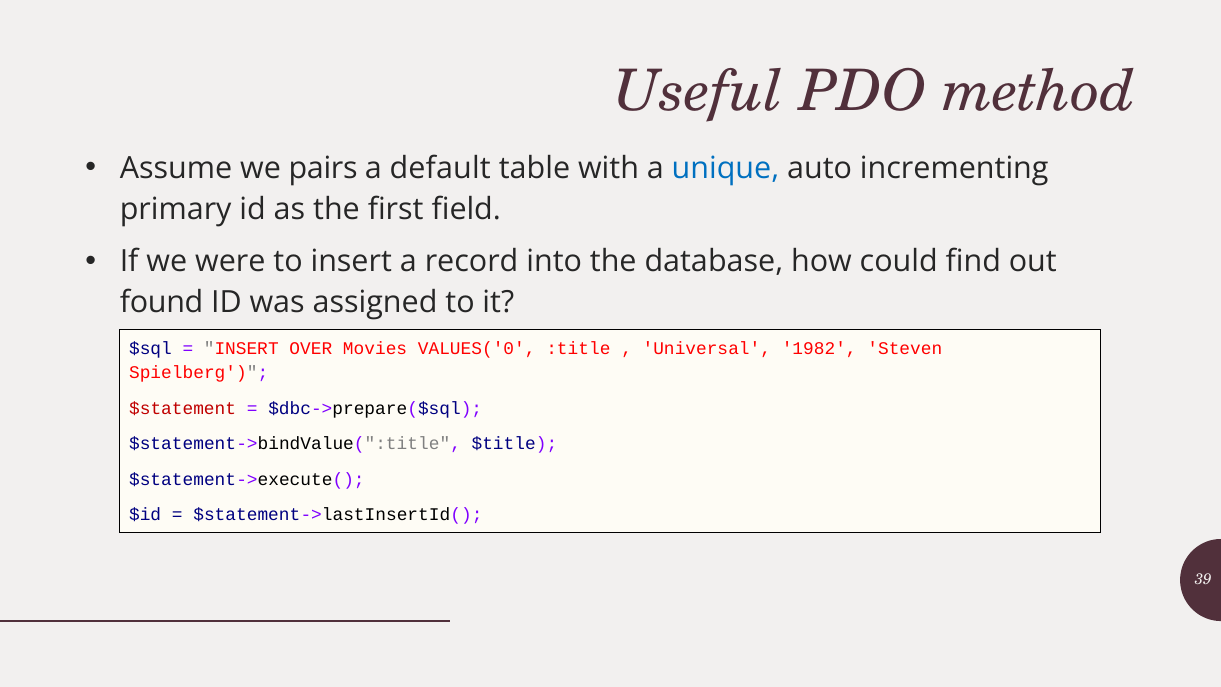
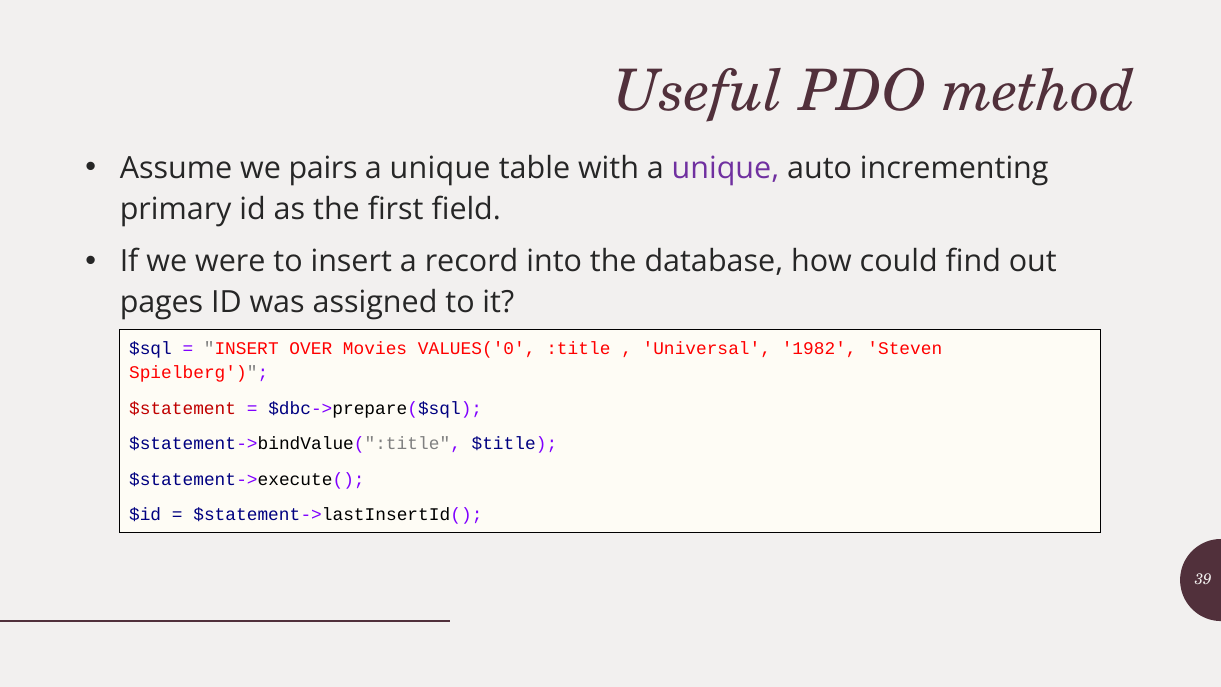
default at (440, 168): default -> unique
unique at (725, 168) colour: blue -> purple
found: found -> pages
